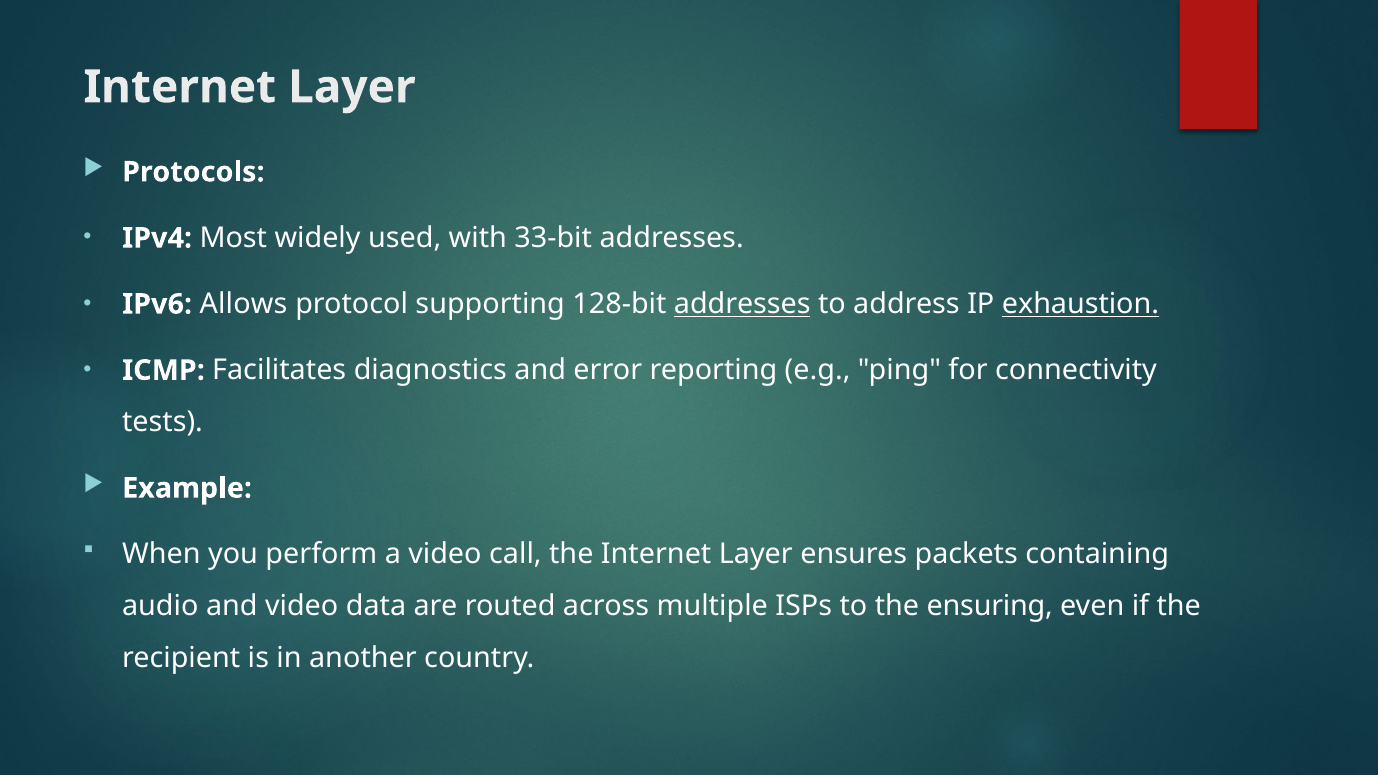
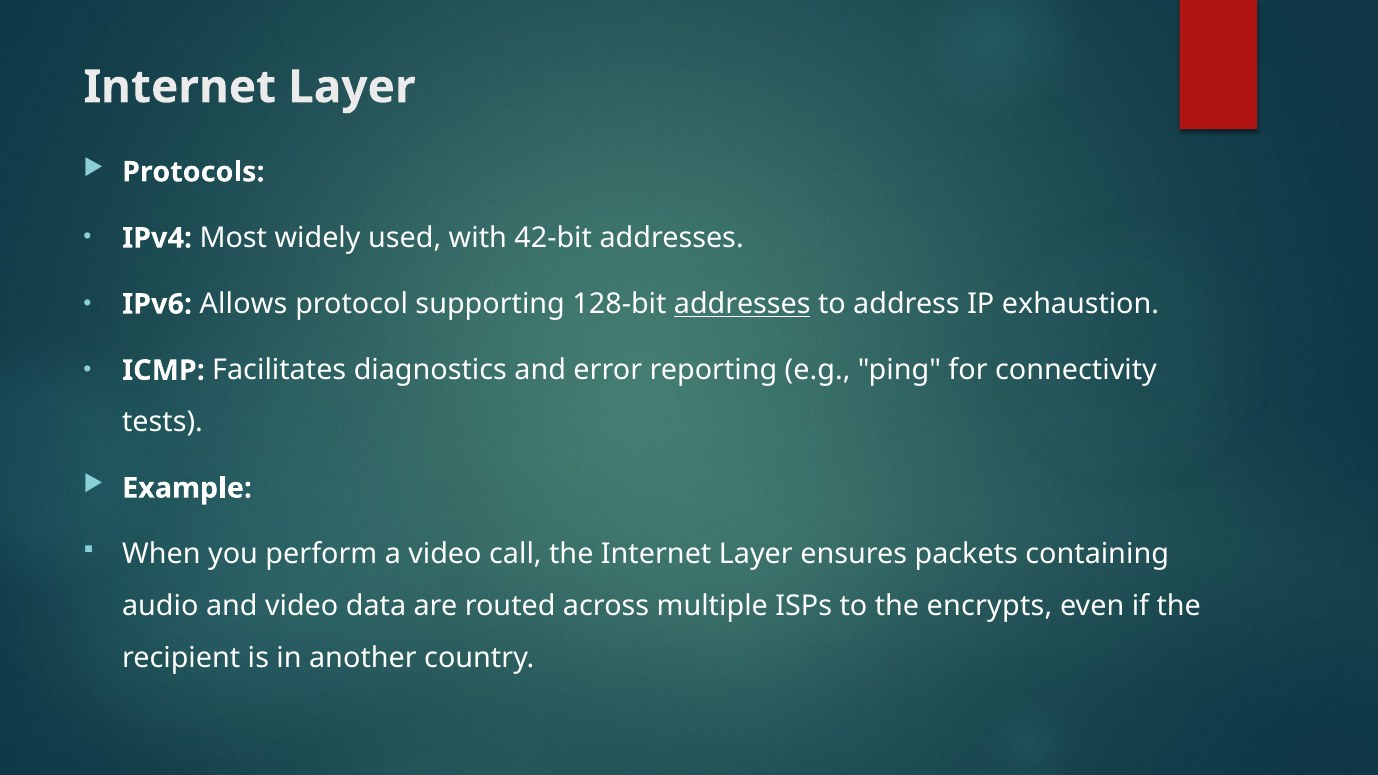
33-bit: 33-bit -> 42-bit
exhaustion underline: present -> none
ensuring: ensuring -> encrypts
